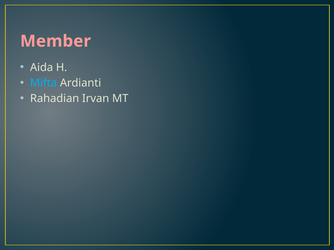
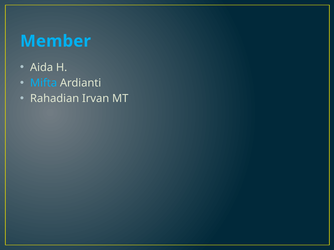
Member colour: pink -> light blue
